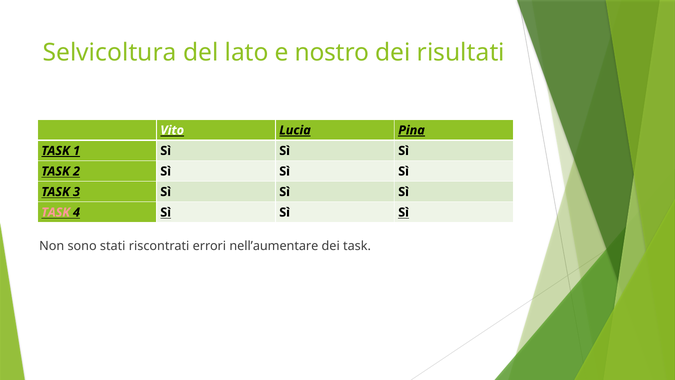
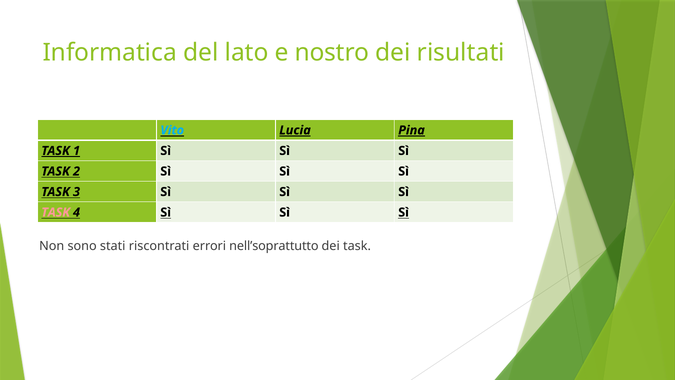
Selvicoltura: Selvicoltura -> Informatica
Vito colour: white -> light blue
nell’aumentare: nell’aumentare -> nell’soprattutto
